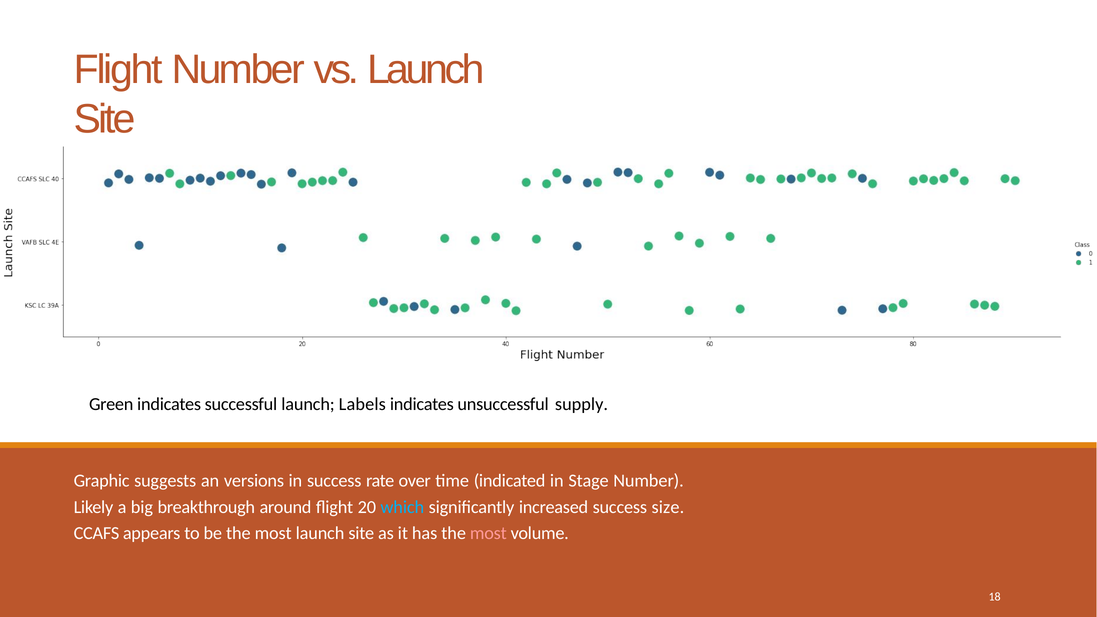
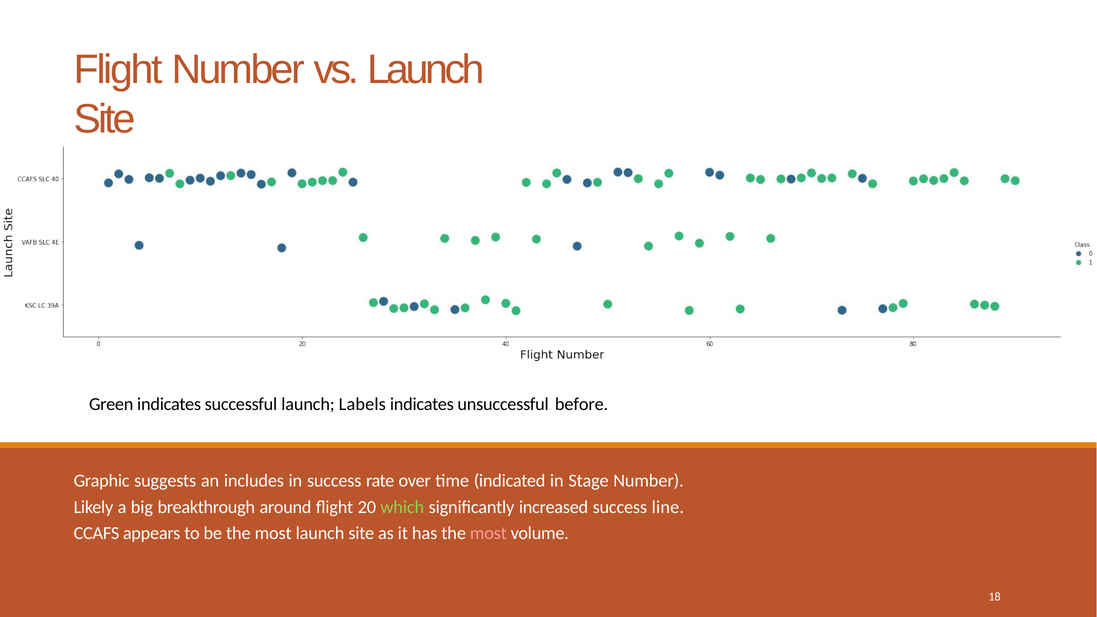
supply: supply -> before
versions: versions -> includes
which colour: light blue -> light green
size: size -> line
